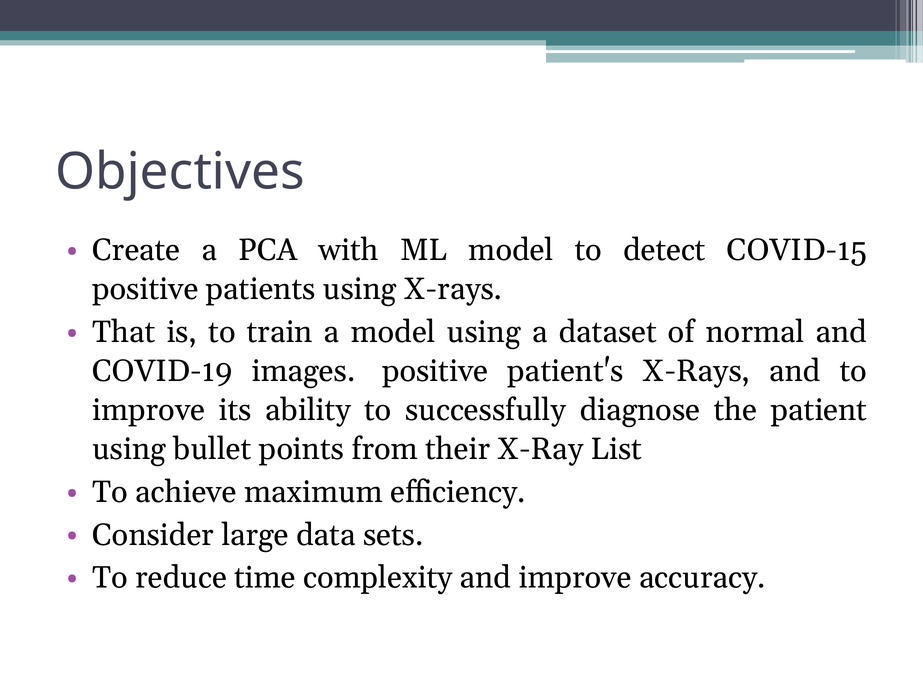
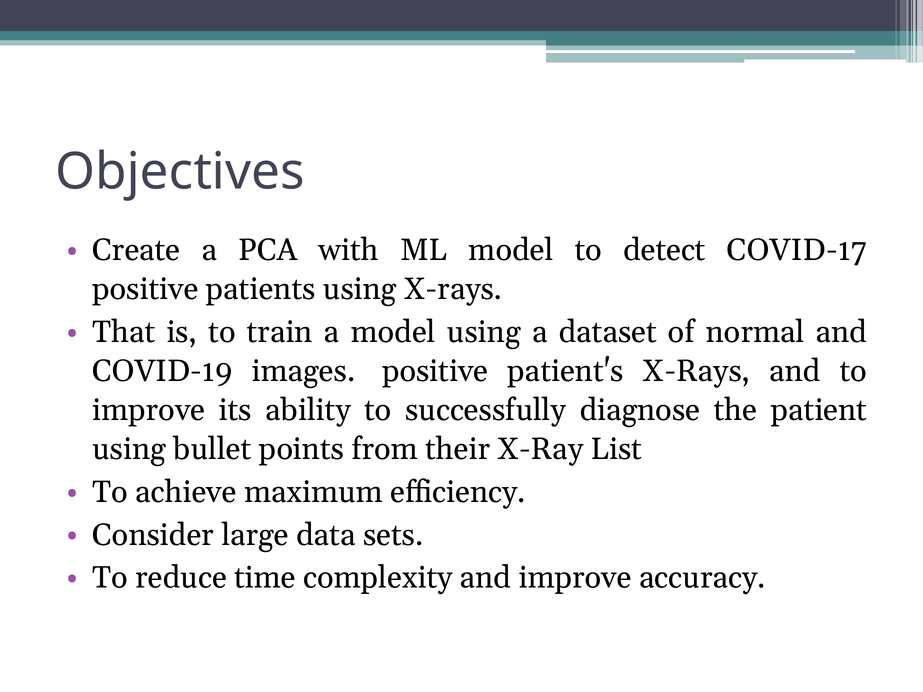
COVID-15: COVID-15 -> COVID-17
